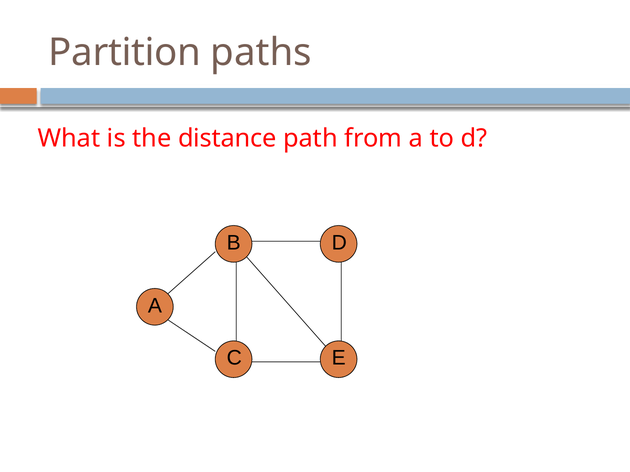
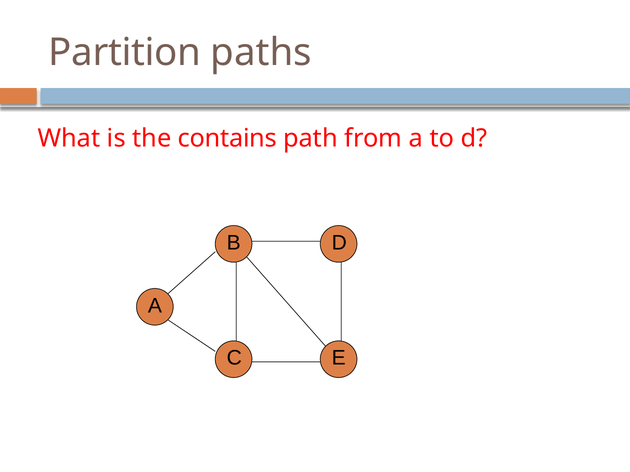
distance: distance -> contains
